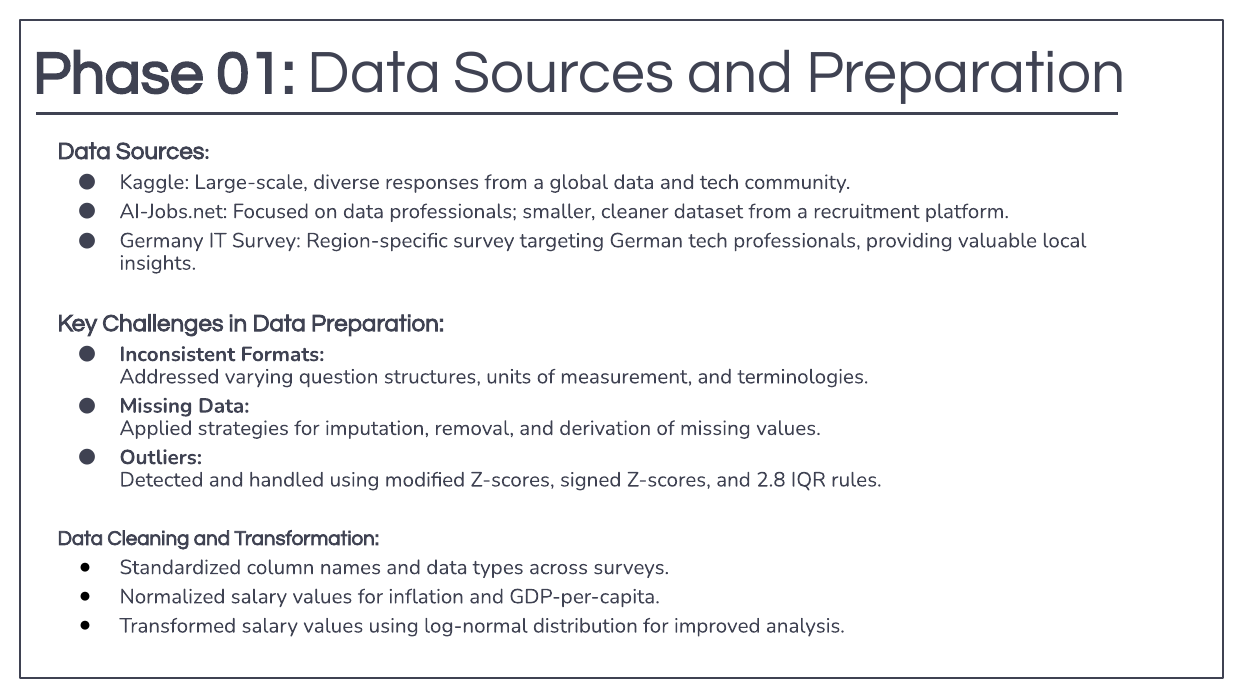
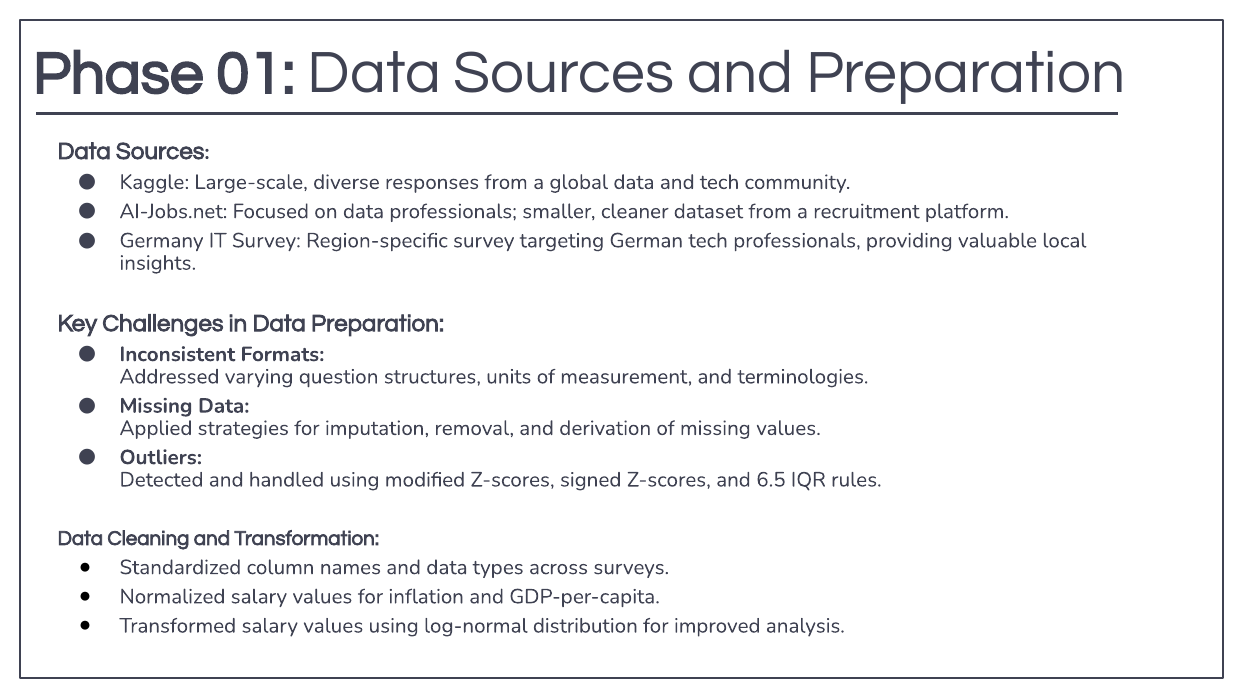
2.8: 2.8 -> 6.5
